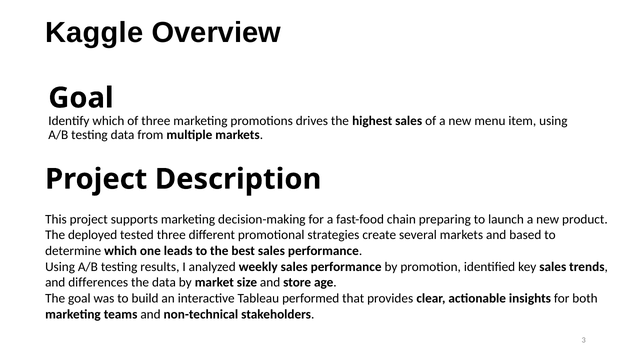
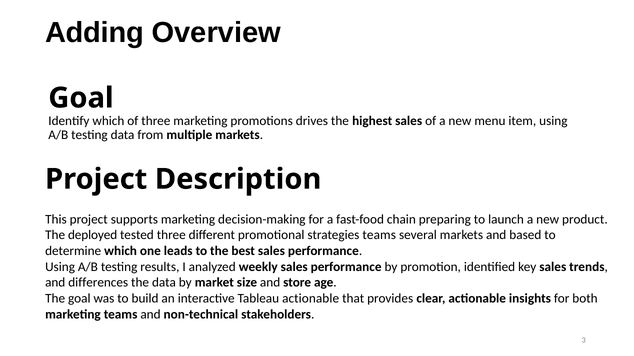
Kaggle: Kaggle -> Adding
strategies create: create -> teams
Tableau performed: performed -> actionable
